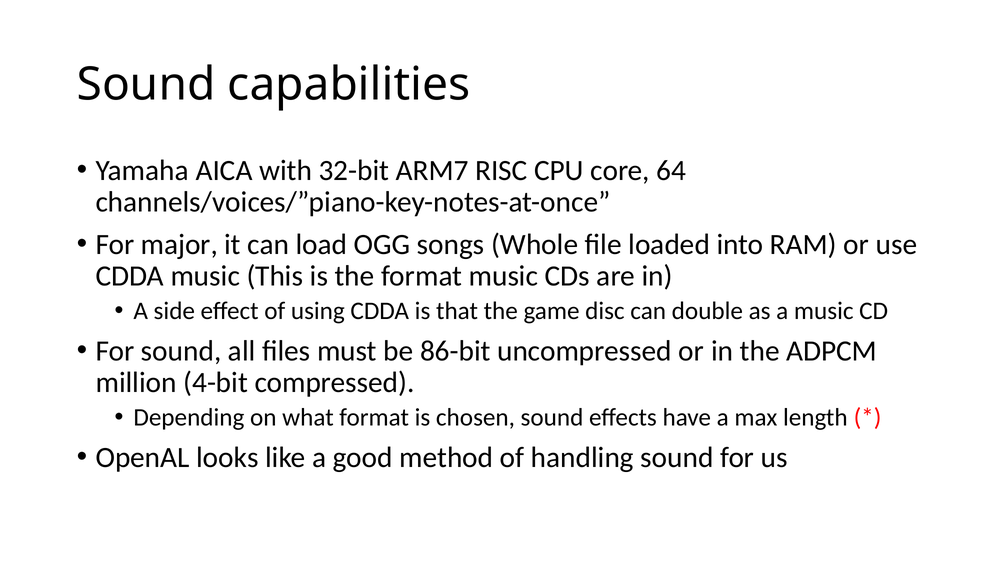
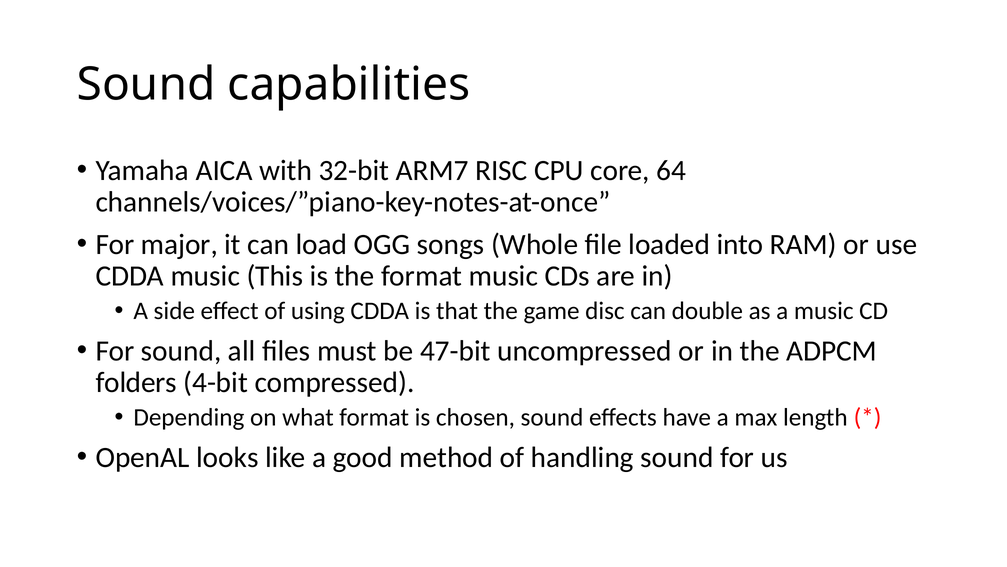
86-bit: 86-bit -> 47-bit
million: million -> folders
